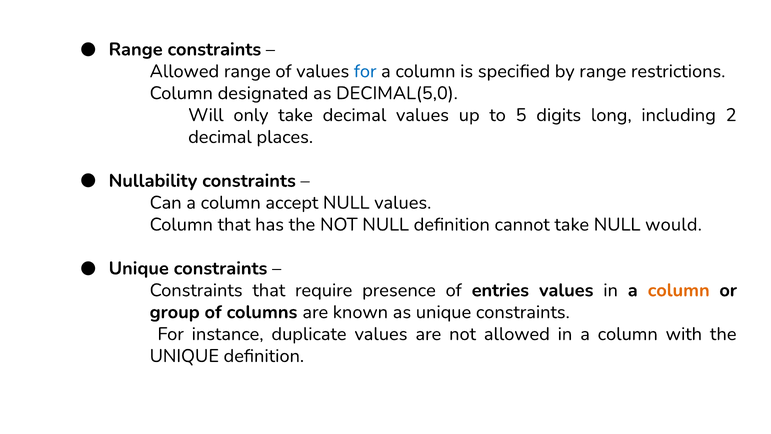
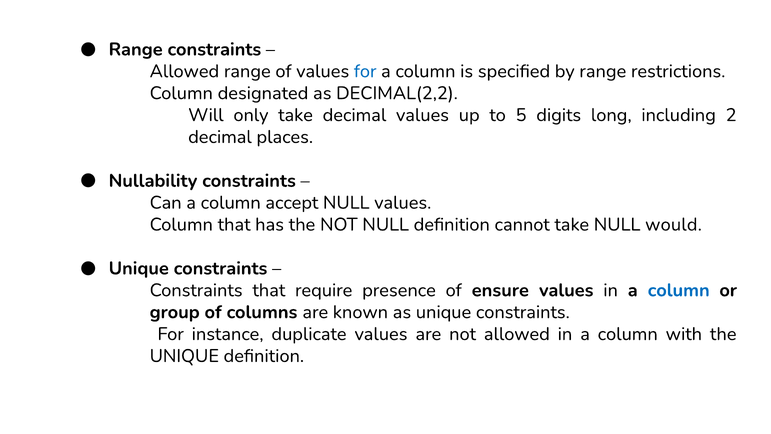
DECIMAL(5,0: DECIMAL(5,0 -> DECIMAL(2,2
entries: entries -> ensure
column at (679, 290) colour: orange -> blue
